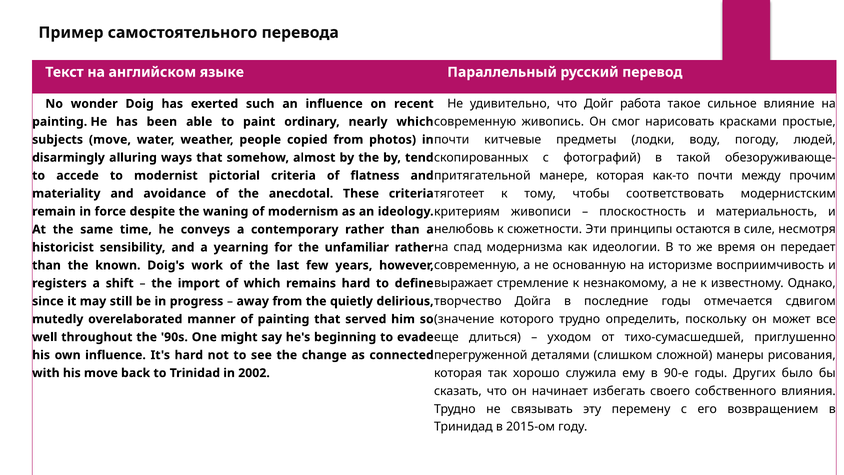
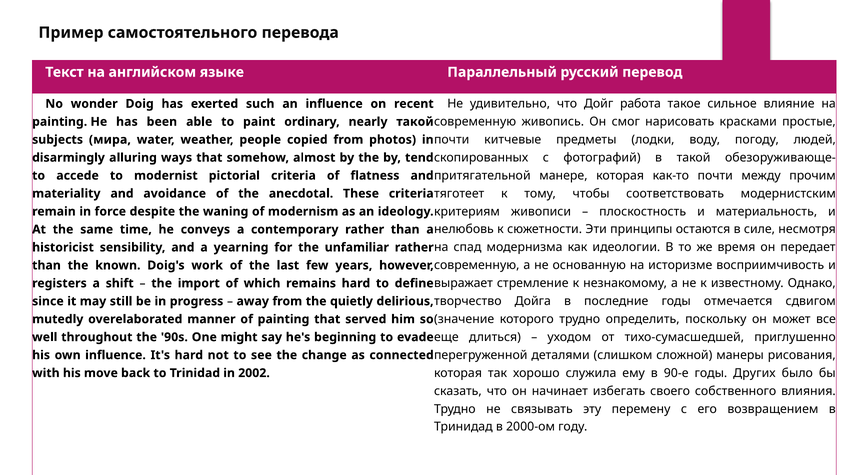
nearly which: which -> такой
subjects move: move -> мира
2015-ом: 2015-ом -> 2000-ом
